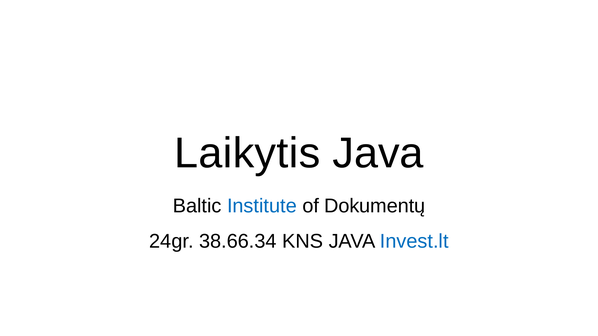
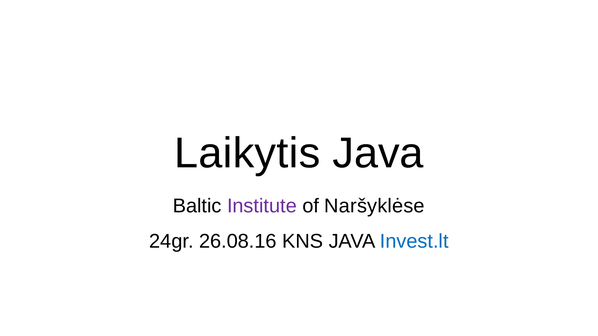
Institute colour: blue -> purple
Dokumentų: Dokumentų -> Naršyklėse
38.66.34: 38.66.34 -> 26.08.16
